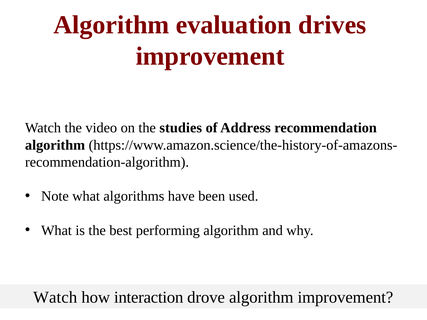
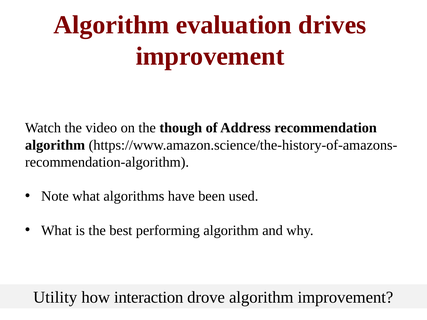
studies: studies -> though
Watch at (55, 298): Watch -> Utility
